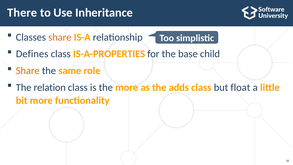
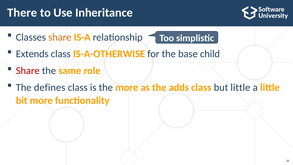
Defines: Defines -> Extends
IS-A-PROPERTIES: IS-A-PROPERTIES -> IS-A-OTHERWISE
Share at (28, 71) colour: orange -> red
relation: relation -> defines
but float: float -> little
